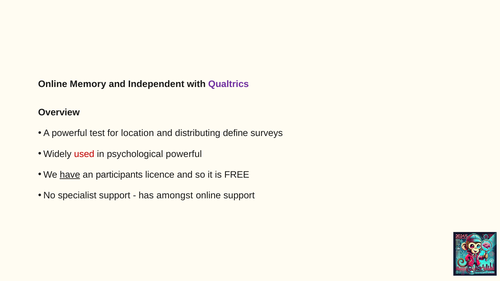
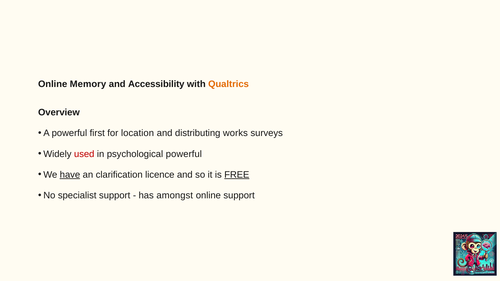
Independent: Independent -> Accessibility
Qualtrics colour: purple -> orange
test: test -> first
define: define -> works
participants: participants -> clarification
FREE underline: none -> present
